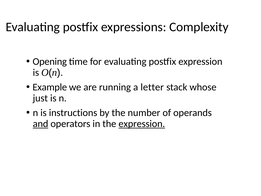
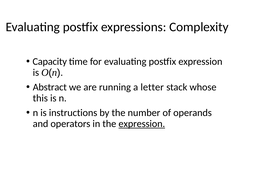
Opening: Opening -> Capacity
Example: Example -> Abstract
just: just -> this
and underline: present -> none
